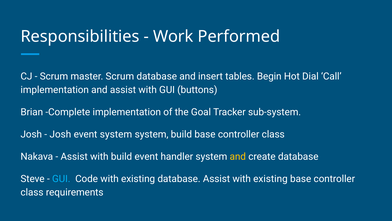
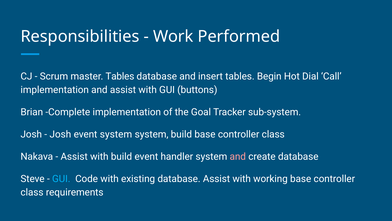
master Scrum: Scrum -> Tables
and at (238, 156) colour: yellow -> pink
Assist with existing: existing -> working
